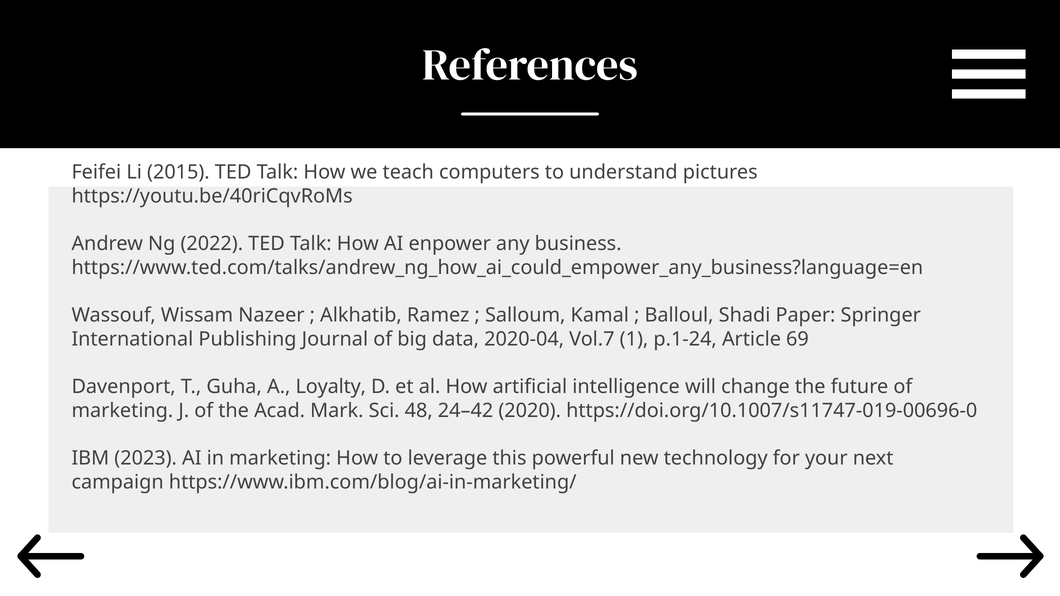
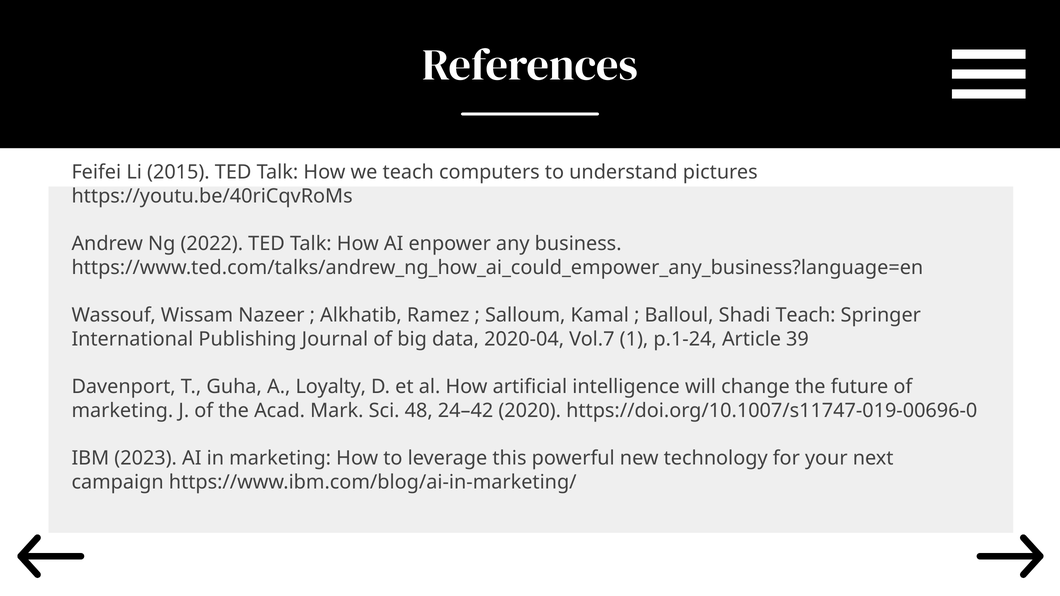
Shadi Paper: Paper -> Teach
69: 69 -> 39
